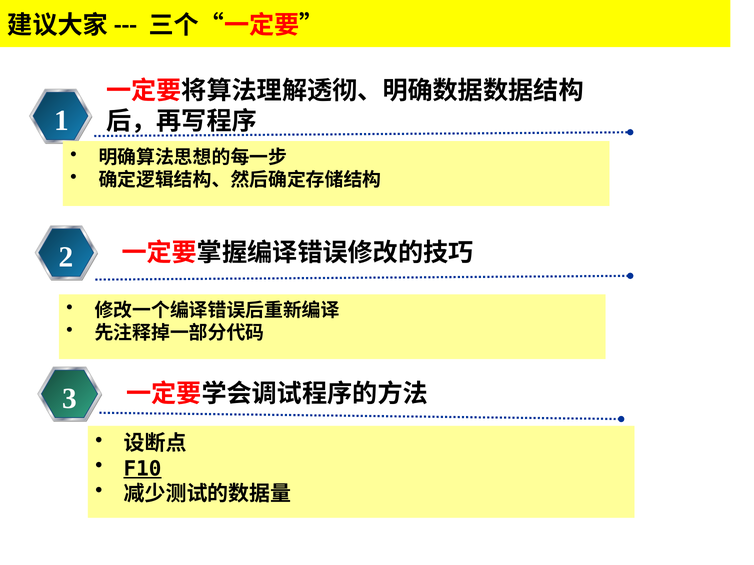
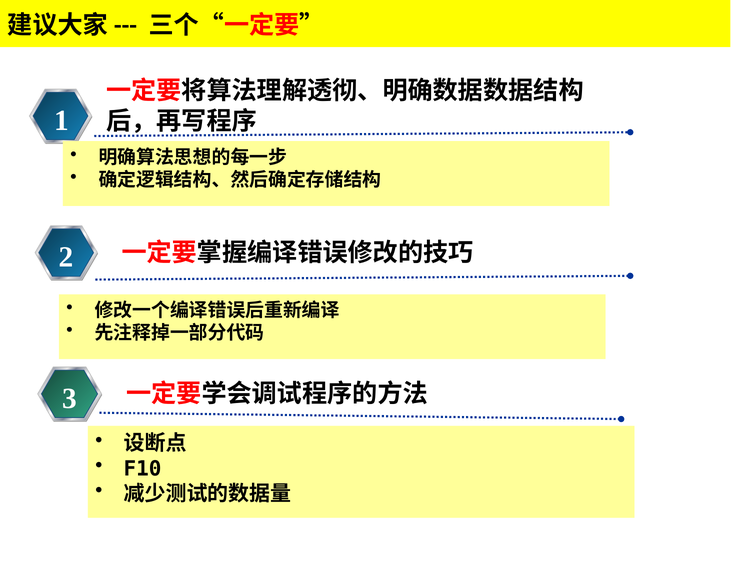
F10 underline: present -> none
